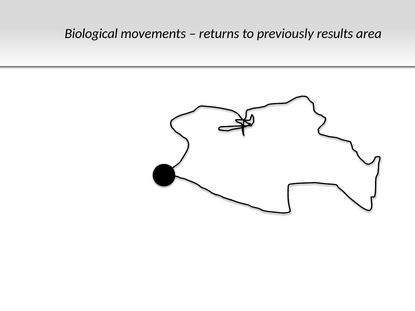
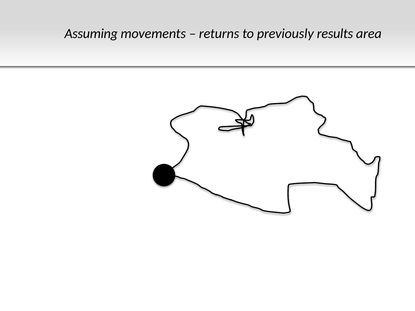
Biological: Biological -> Assuming
